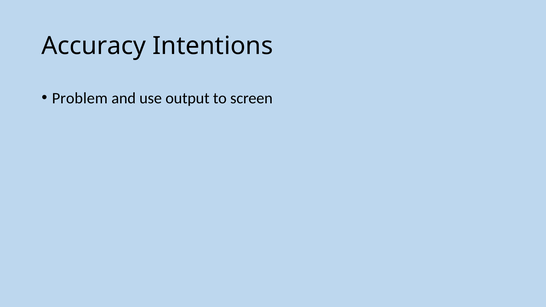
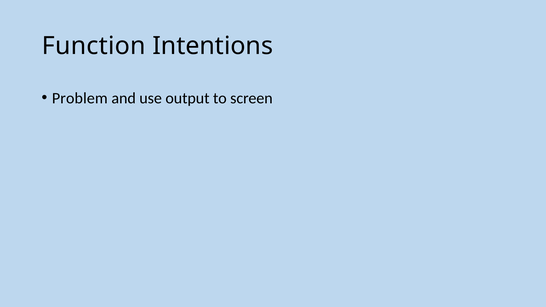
Accuracy: Accuracy -> Function
